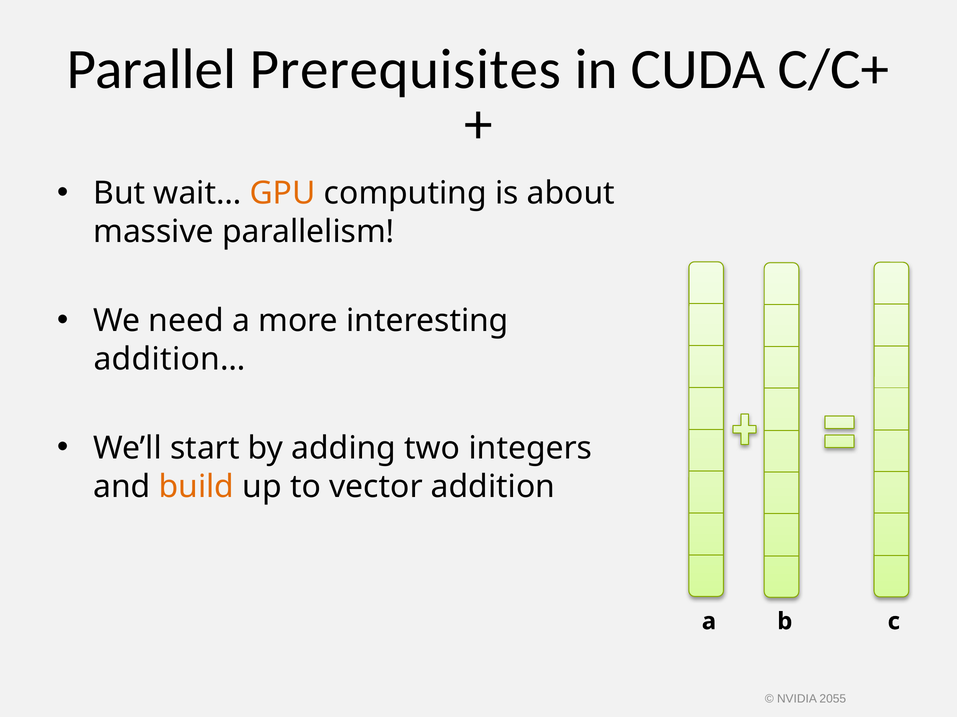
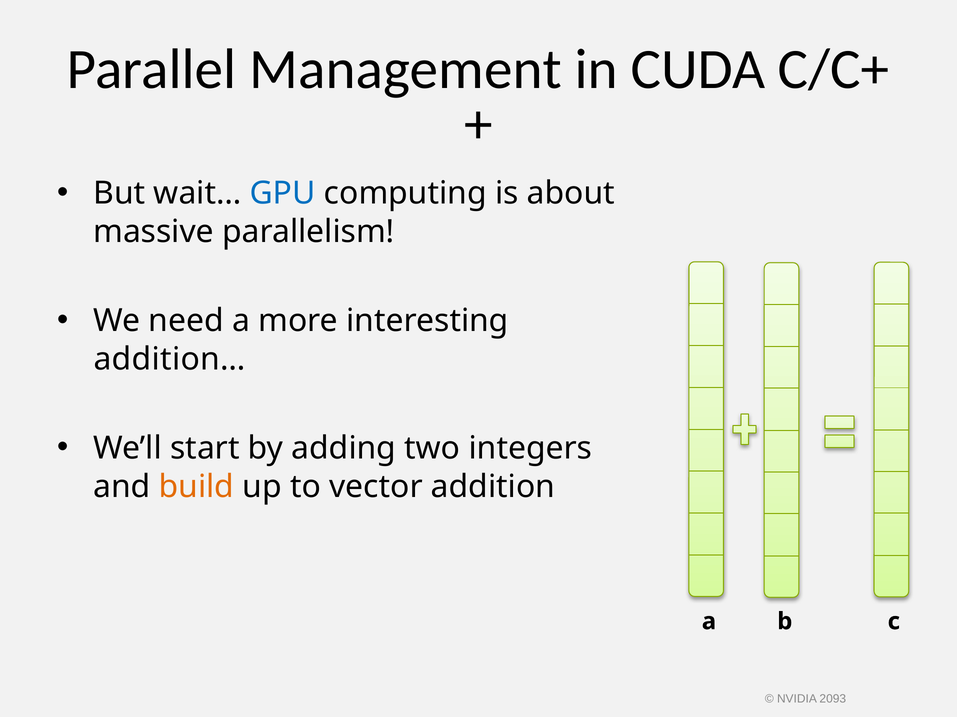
Prerequisites: Prerequisites -> Management
GPU colour: orange -> blue
2055: 2055 -> 2093
